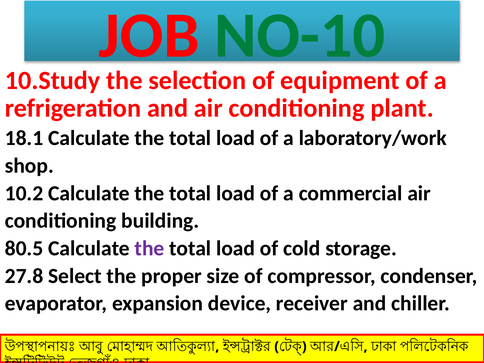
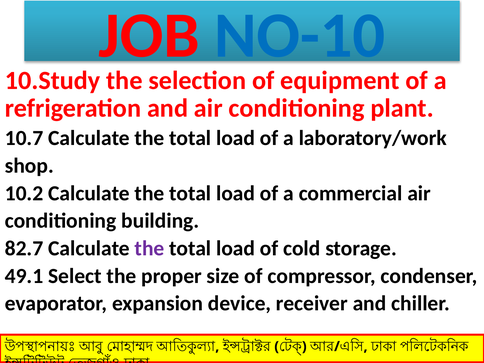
NO-10 colour: green -> blue
18.1: 18.1 -> 10.7
80.5: 80.5 -> 82.7
27.8: 27.8 -> 49.1
